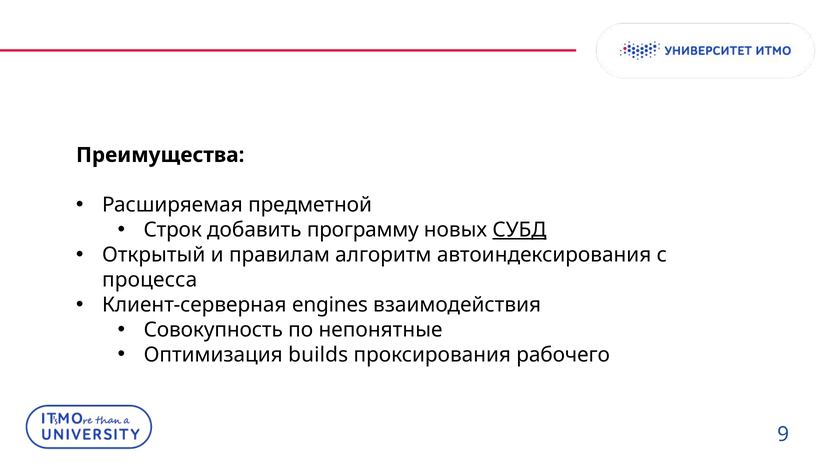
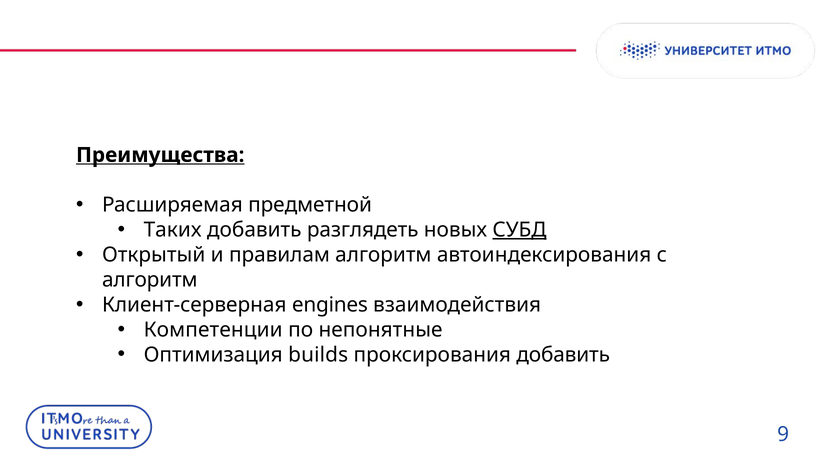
Преимущества underline: none -> present
Строк: Строк -> Таких
программу: программу -> разглядеть
процесса at (150, 280): процесса -> алгоритм
Совокупность: Совокупность -> Компетенции
проксирования рабочего: рабочего -> добавить
